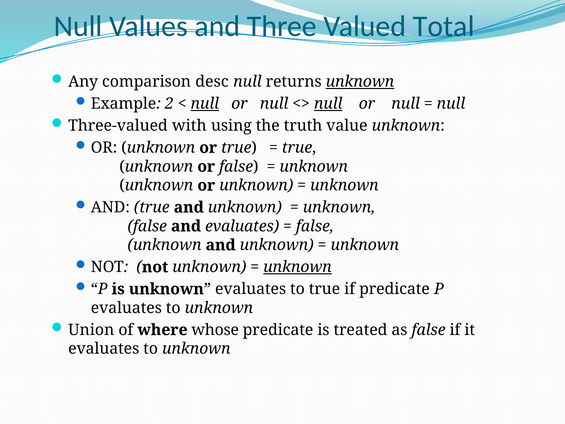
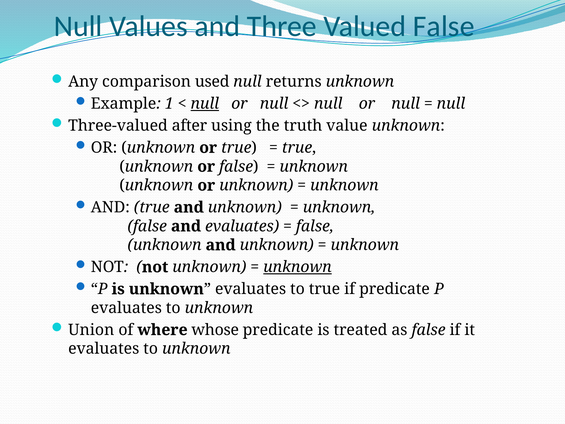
Valued Total: Total -> False
desc: desc -> used
unknown at (360, 82) underline: present -> none
2: 2 -> 1
null at (328, 104) underline: present -> none
with: with -> after
